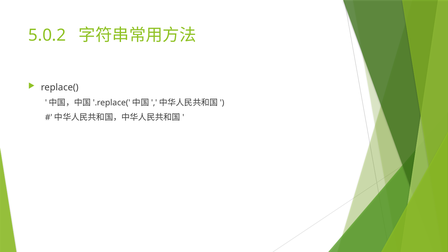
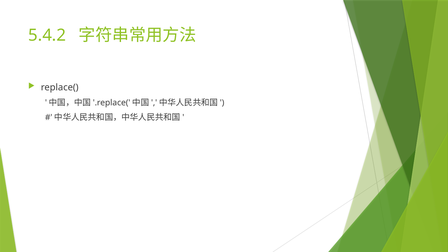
5.0.2: 5.0.2 -> 5.4.2
